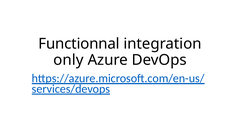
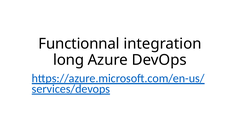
only: only -> long
